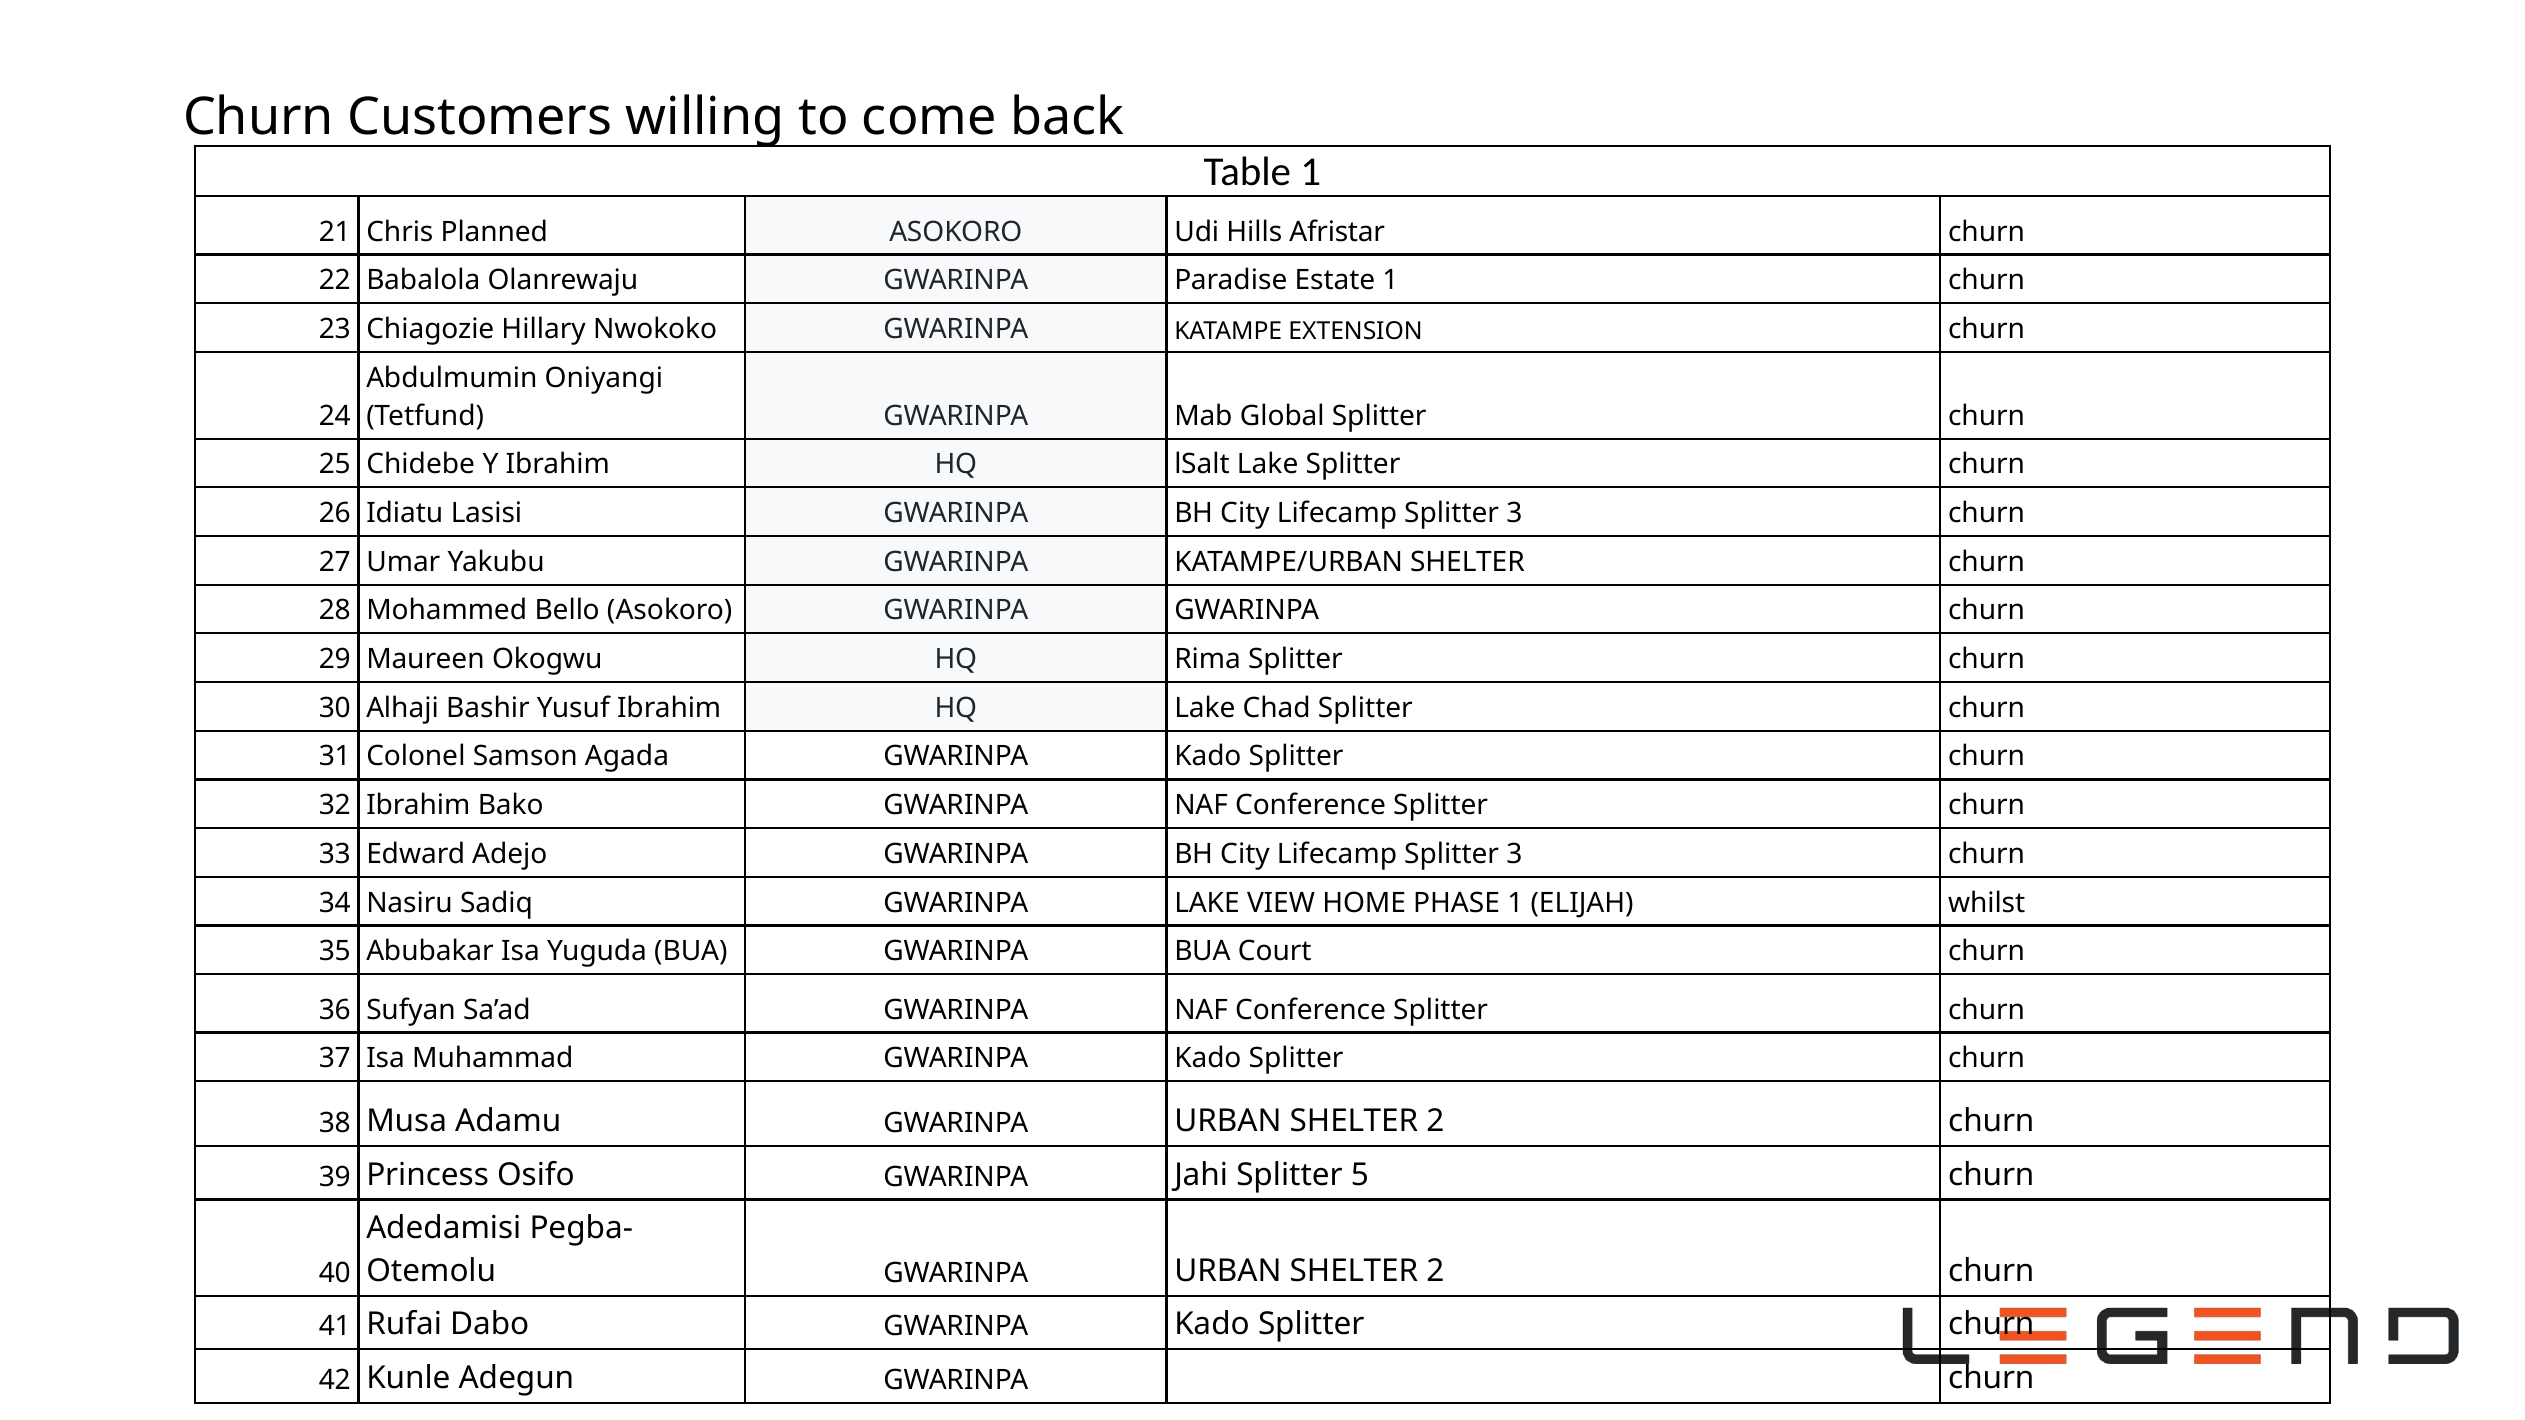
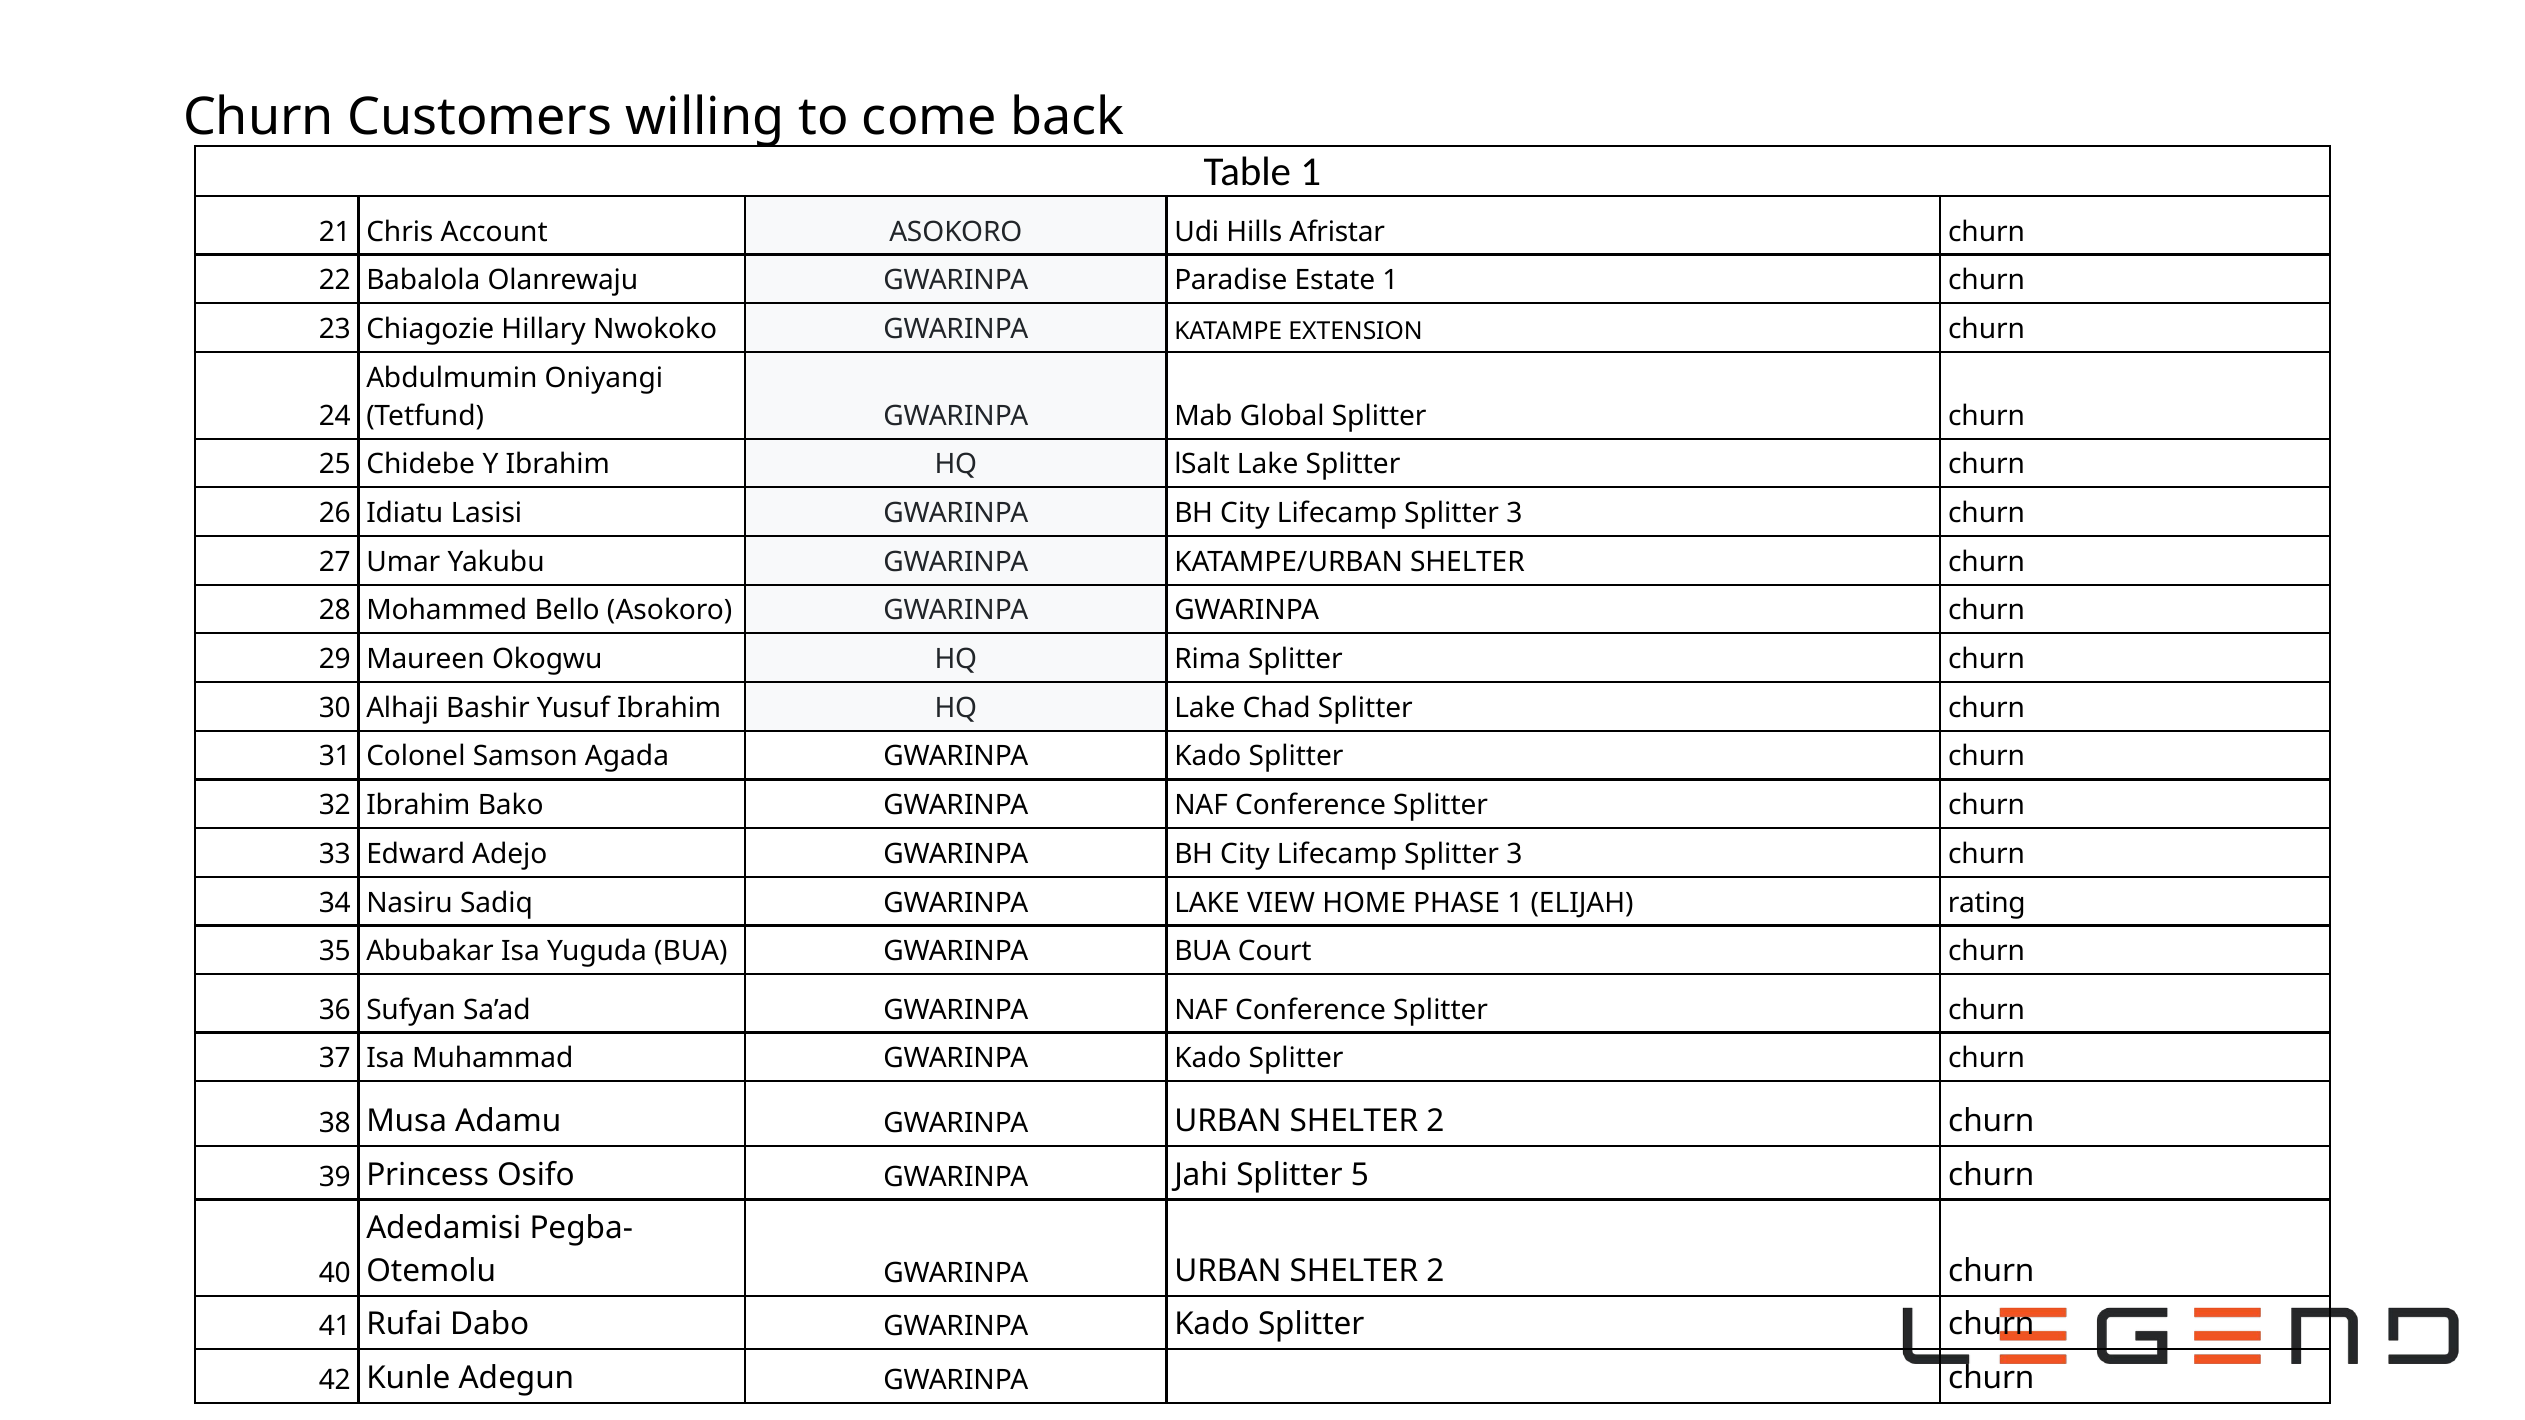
Planned: Planned -> Account
whilst: whilst -> rating
